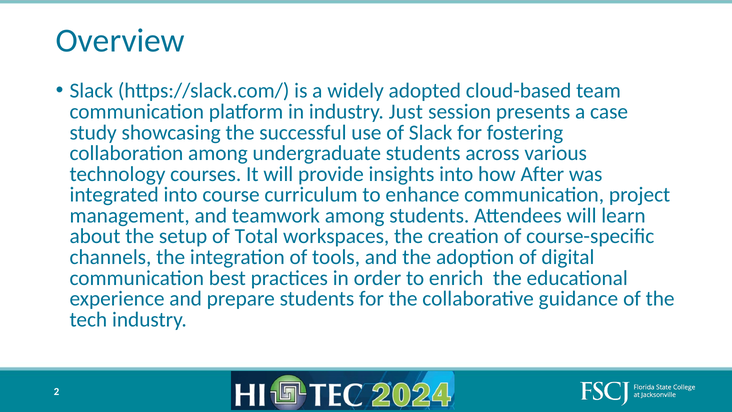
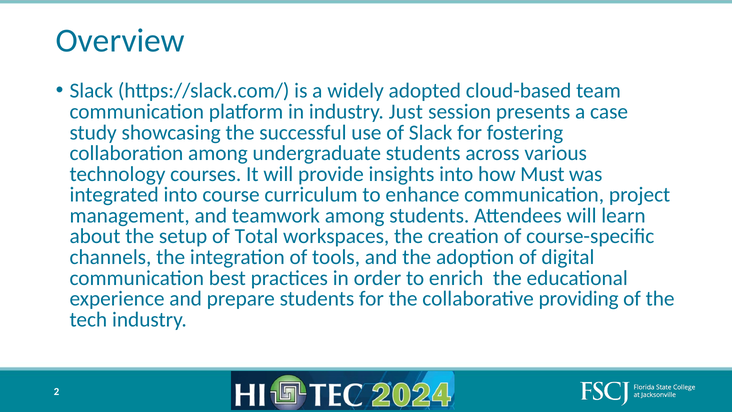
After: After -> Must
guidance: guidance -> providing
